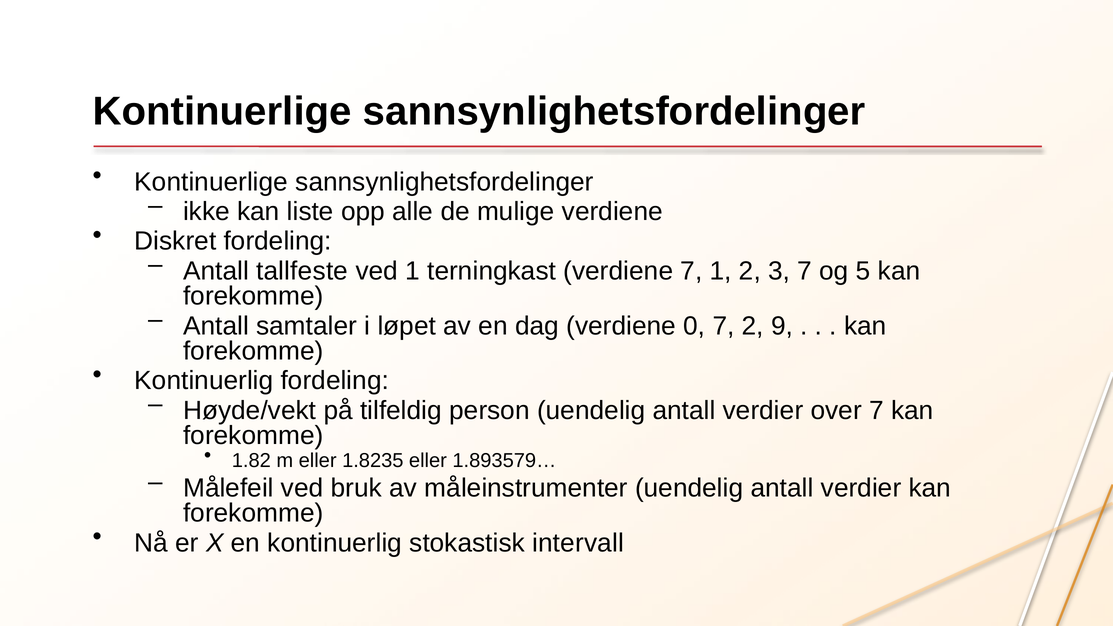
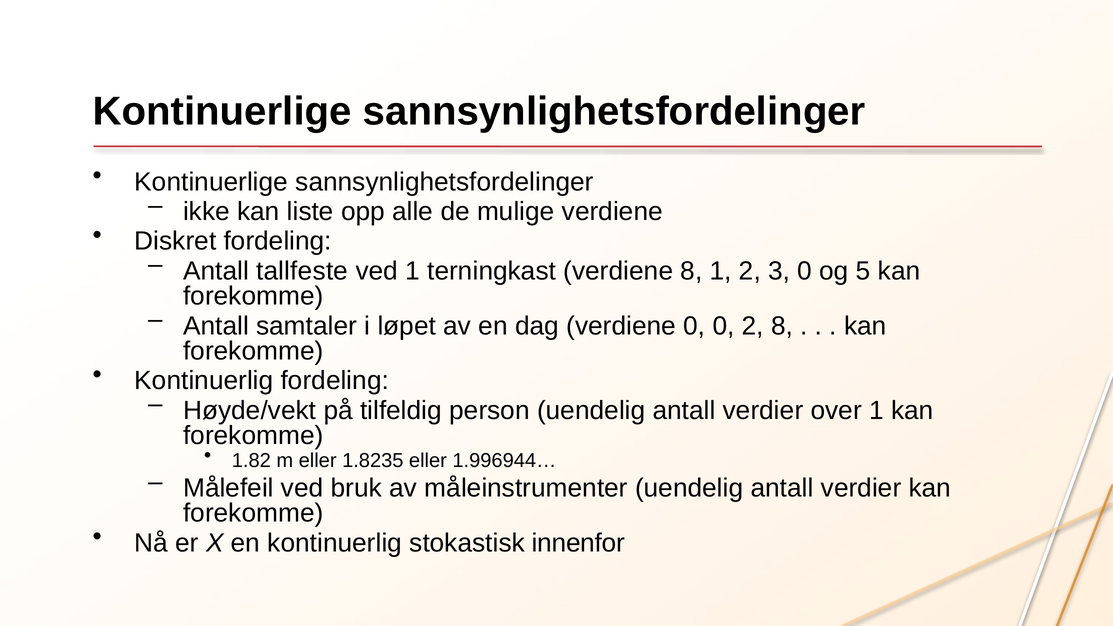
verdiene 7: 7 -> 8
3 7: 7 -> 0
0 7: 7 -> 0
2 9: 9 -> 8
over 7: 7 -> 1
1.893579…: 1.893579… -> 1.996944…
intervall: intervall -> innenfor
